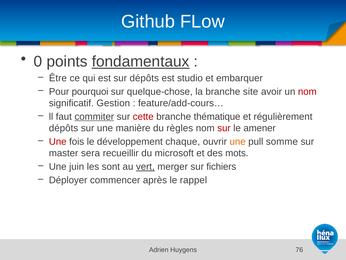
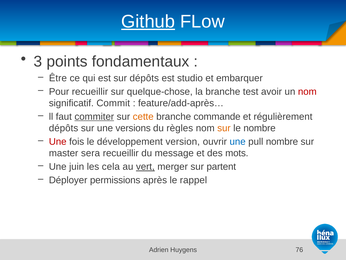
Github underline: none -> present
0: 0 -> 3
fondamentaux underline: present -> none
Pour pourquoi: pourquoi -> recueillir
site: site -> test
Gestion: Gestion -> Commit
feature/add-cours…: feature/add-cours… -> feature/add-après…
cette colour: red -> orange
thématique: thématique -> commande
manière: manière -> versions
sur at (224, 128) colour: red -> orange
le amener: amener -> nombre
chaque: chaque -> version
une at (238, 141) colour: orange -> blue
pull somme: somme -> nombre
microsoft: microsoft -> message
sont: sont -> cela
fichiers: fichiers -> partent
commencer: commencer -> permissions
